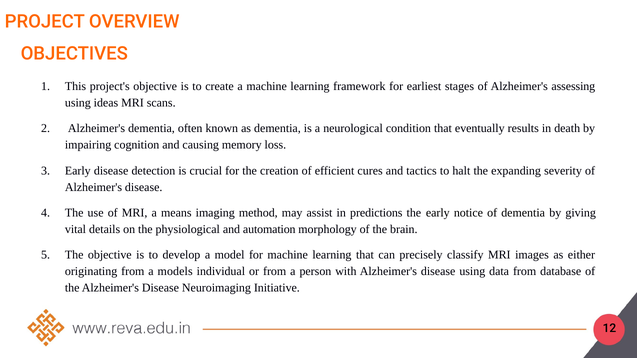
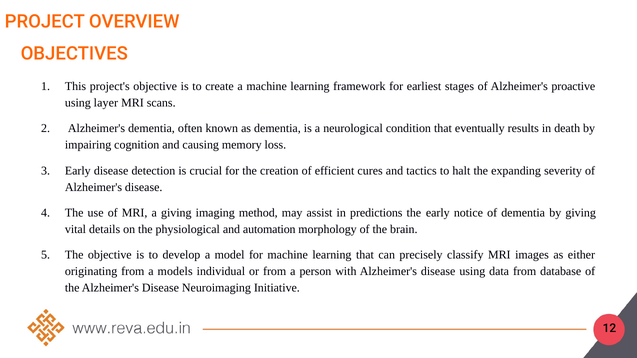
assessing: assessing -> proactive
ideas: ideas -> layer
a means: means -> giving
